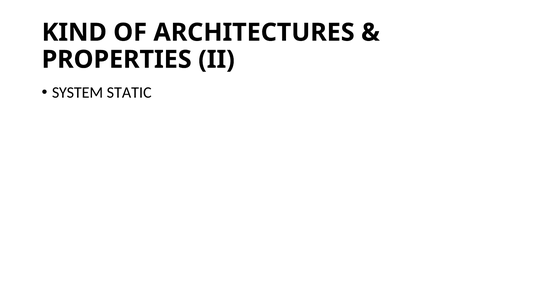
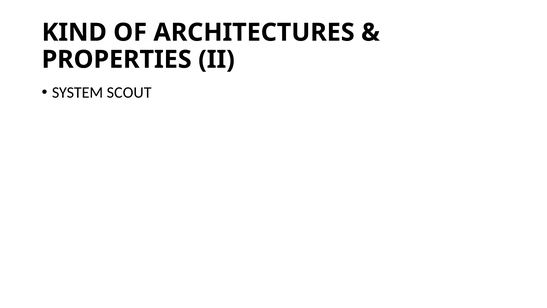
STATIC: STATIC -> SCOUT
